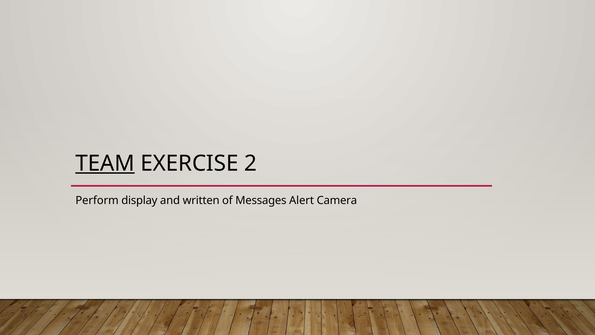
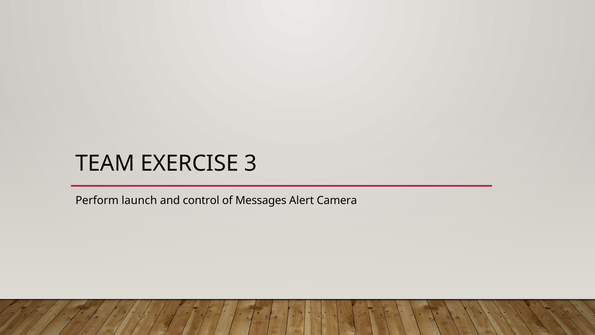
TEAM underline: present -> none
2: 2 -> 3
display: display -> launch
written: written -> control
